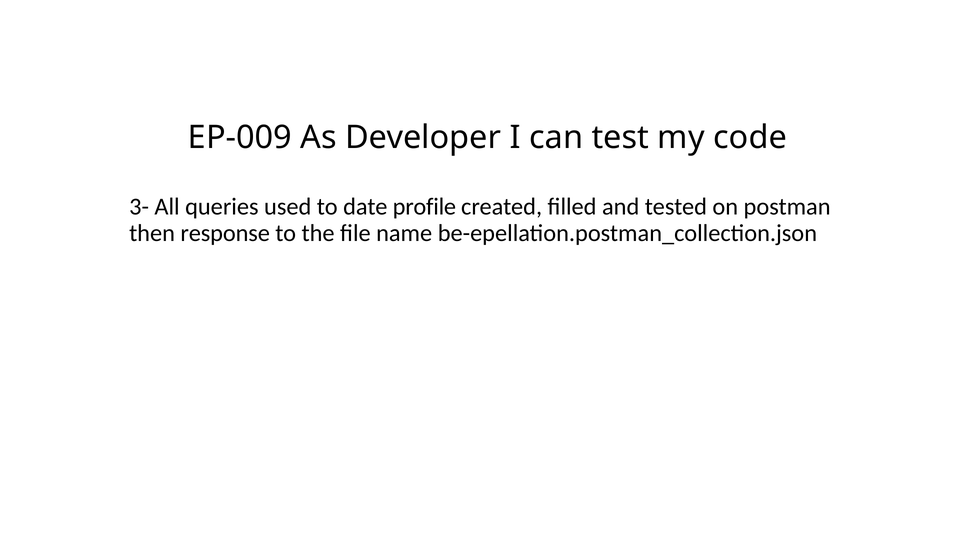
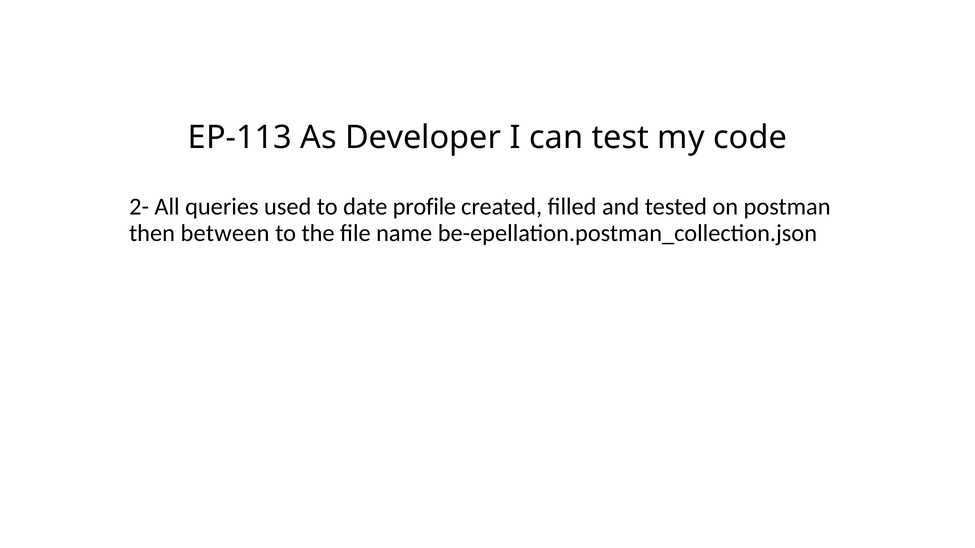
EP-009: EP-009 -> EP-113
3-: 3- -> 2-
response: response -> between
